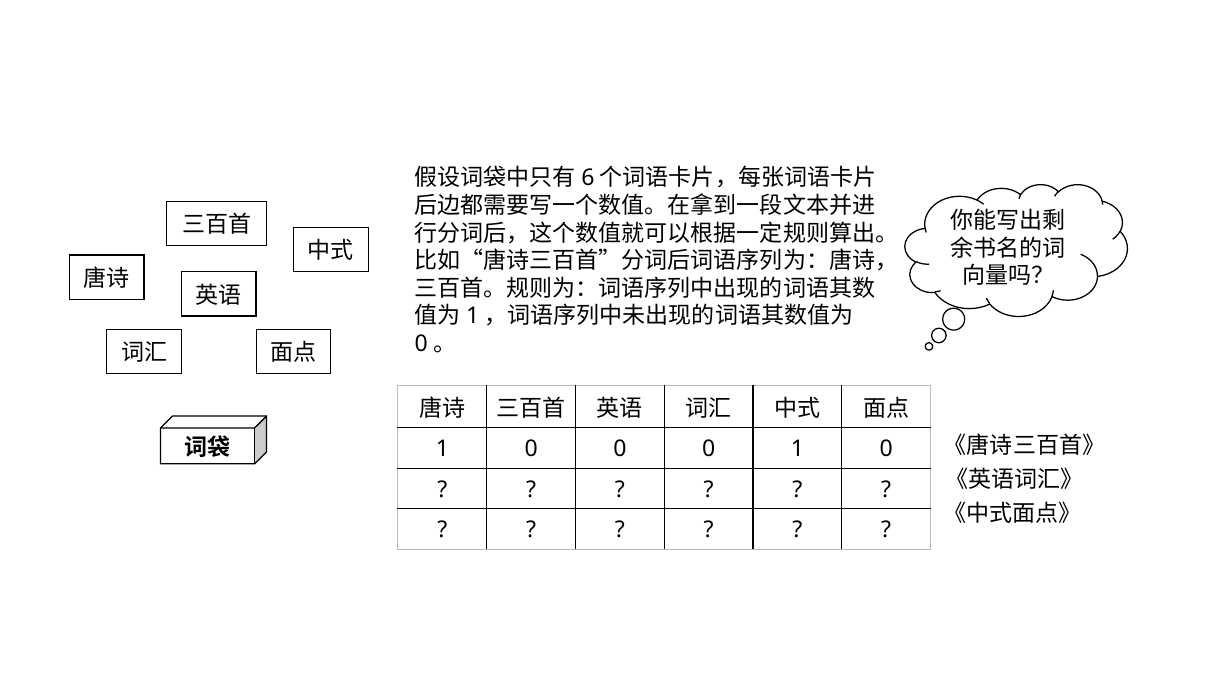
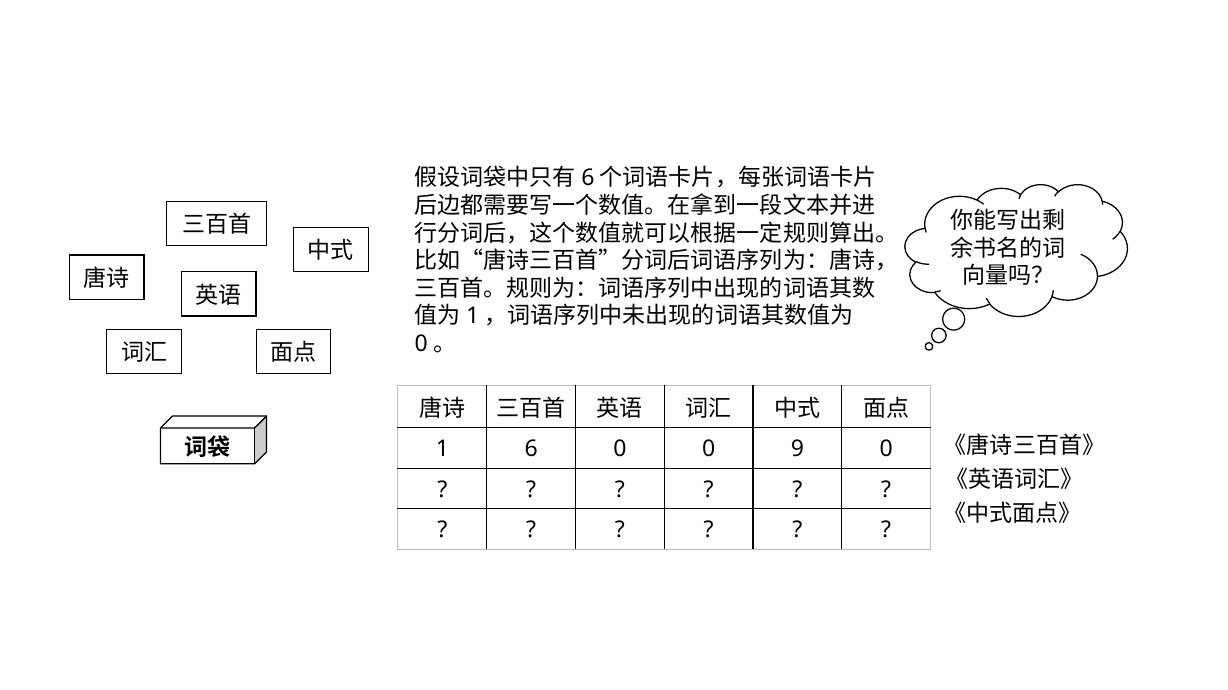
0 at (531, 450): 0 -> 6
0 1: 1 -> 9
